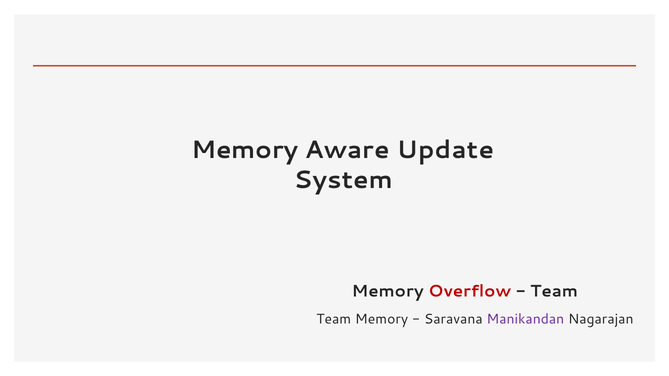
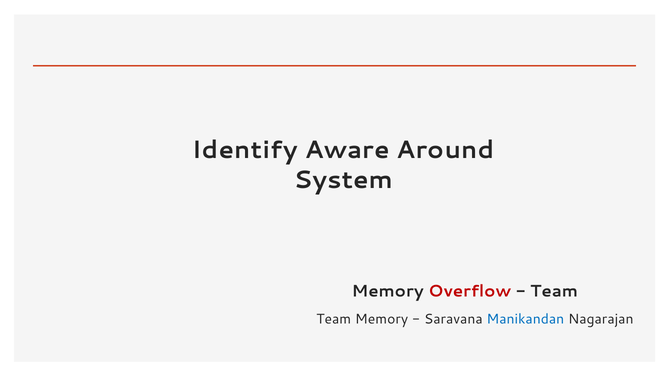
Memory at (245, 150): Memory -> Identify
Update: Update -> Around
Manikandan colour: purple -> blue
